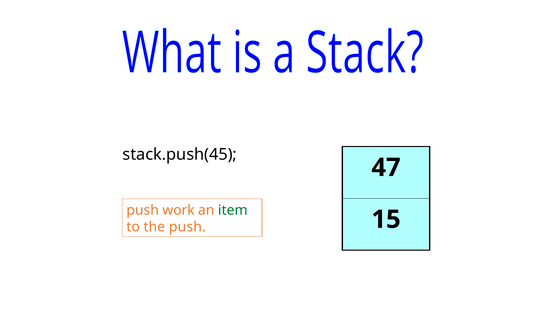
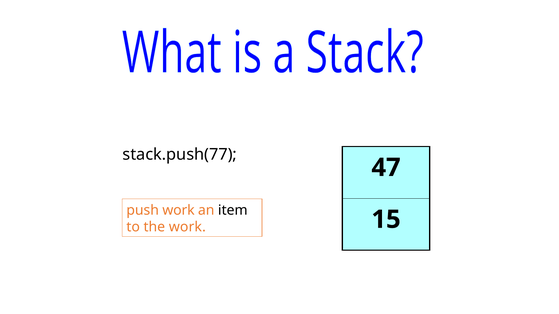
stack.push(45: stack.push(45 -> stack.push(77
item colour: green -> black
the push: push -> work
